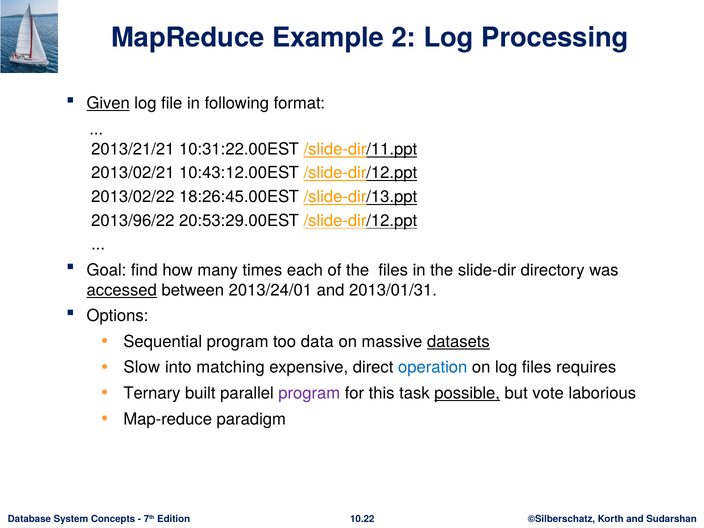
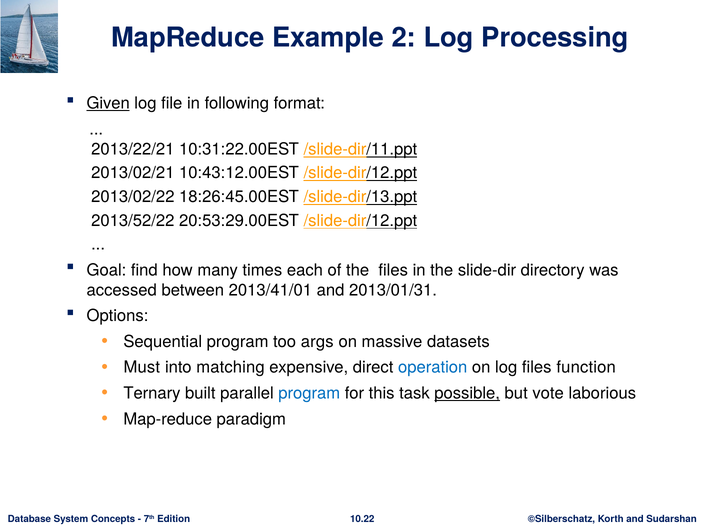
2013/21/21: 2013/21/21 -> 2013/22/21
2013/96/22: 2013/96/22 -> 2013/52/22
accessed underline: present -> none
2013/24/01: 2013/24/01 -> 2013/41/01
data: data -> args
datasets underline: present -> none
Slow: Slow -> Must
requires: requires -> function
program at (309, 393) colour: purple -> blue
